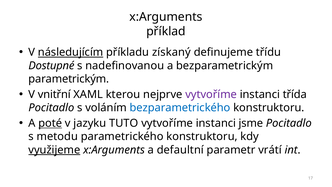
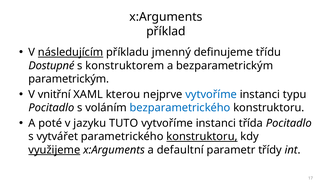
získaný: získaný -> jmenný
nadefinovanou: nadefinovanou -> konstruktorem
vytvoříme at (211, 94) colour: purple -> blue
třída: třída -> typu
poté underline: present -> none
jsme: jsme -> třída
metodu: metodu -> vytvářet
konstruktoru at (202, 136) underline: none -> present
vrátí: vrátí -> třídy
